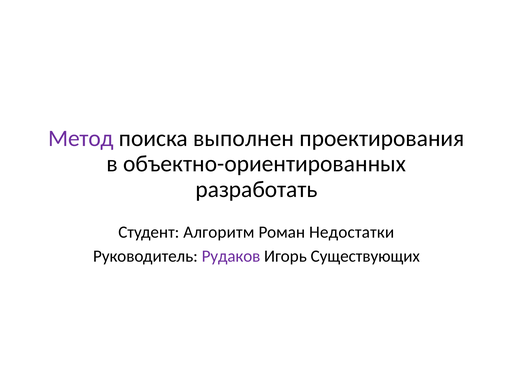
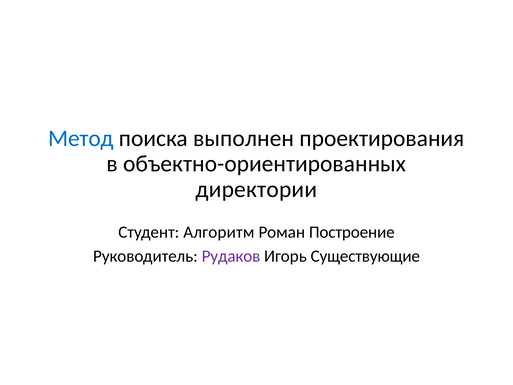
Метод colour: purple -> blue
разработать: разработать -> директории
Недостатки: Недостатки -> Построение
Существующих: Существующих -> Существующие
